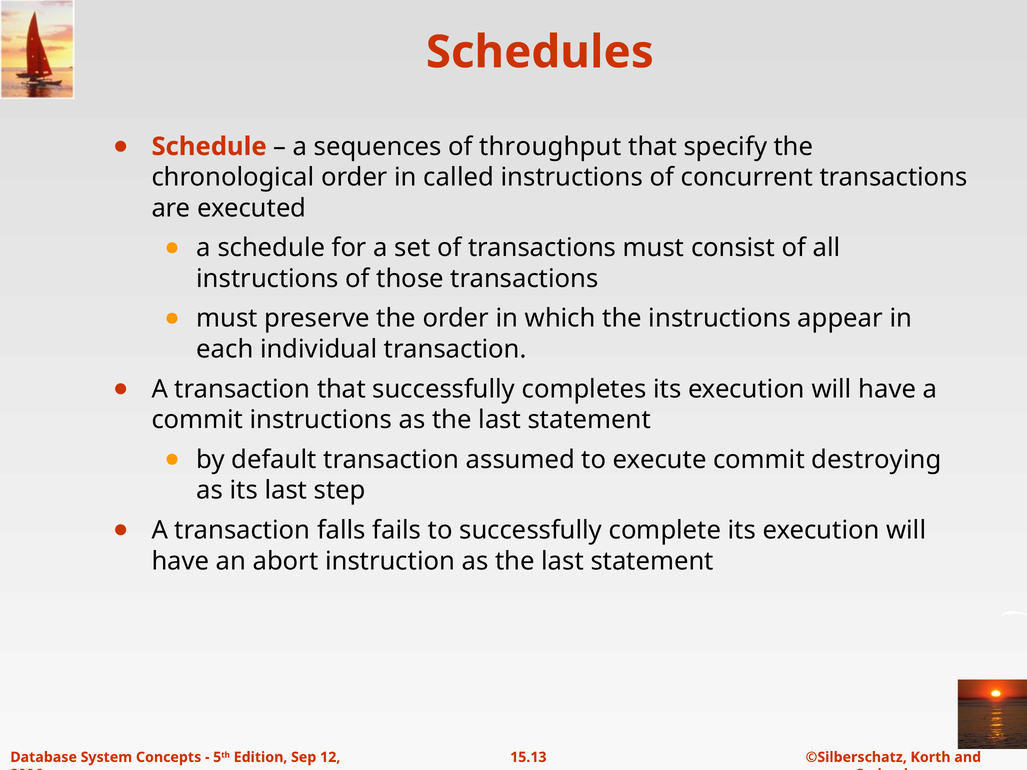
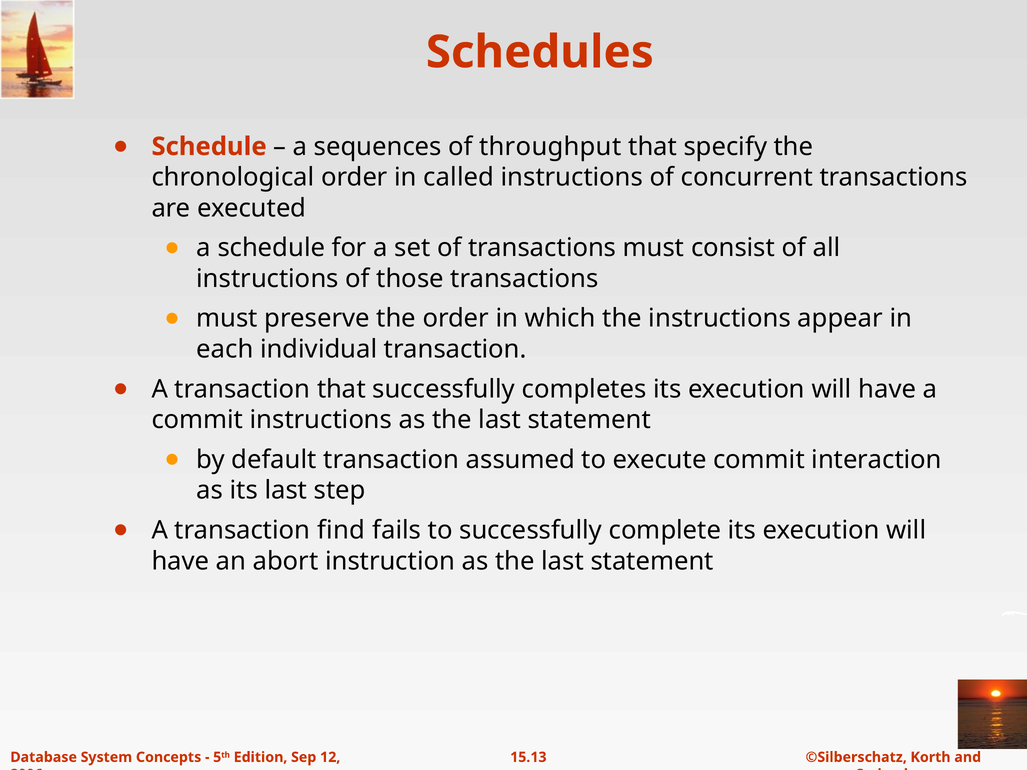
destroying: destroying -> interaction
falls: falls -> find
